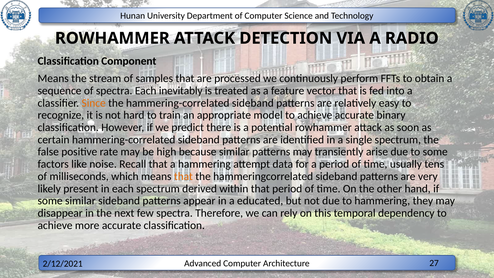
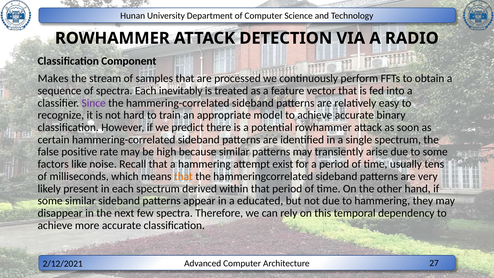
Means at (53, 79): Means -> Makes
Since colour: orange -> purple
data: data -> exist
